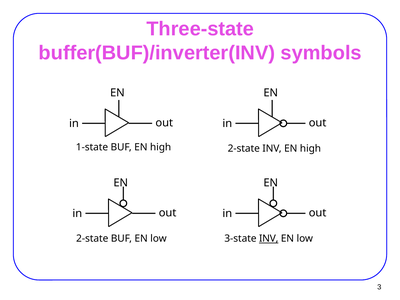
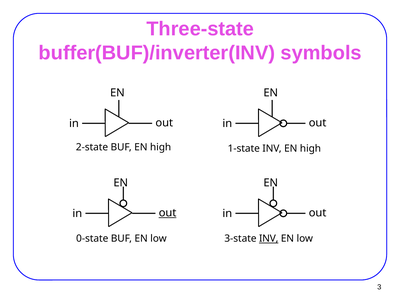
1-state: 1-state -> 2-state
2-state at (244, 149): 2-state -> 1-state
out at (168, 213) underline: none -> present
2-state at (92, 239): 2-state -> 0-state
